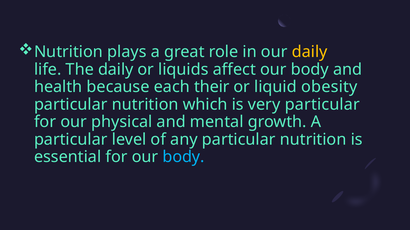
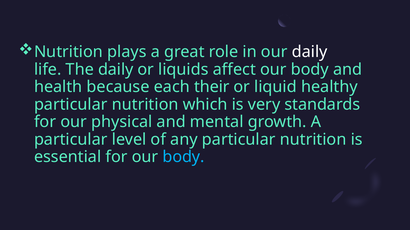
daily at (310, 52) colour: yellow -> white
obesity: obesity -> healthy
very particular: particular -> standards
